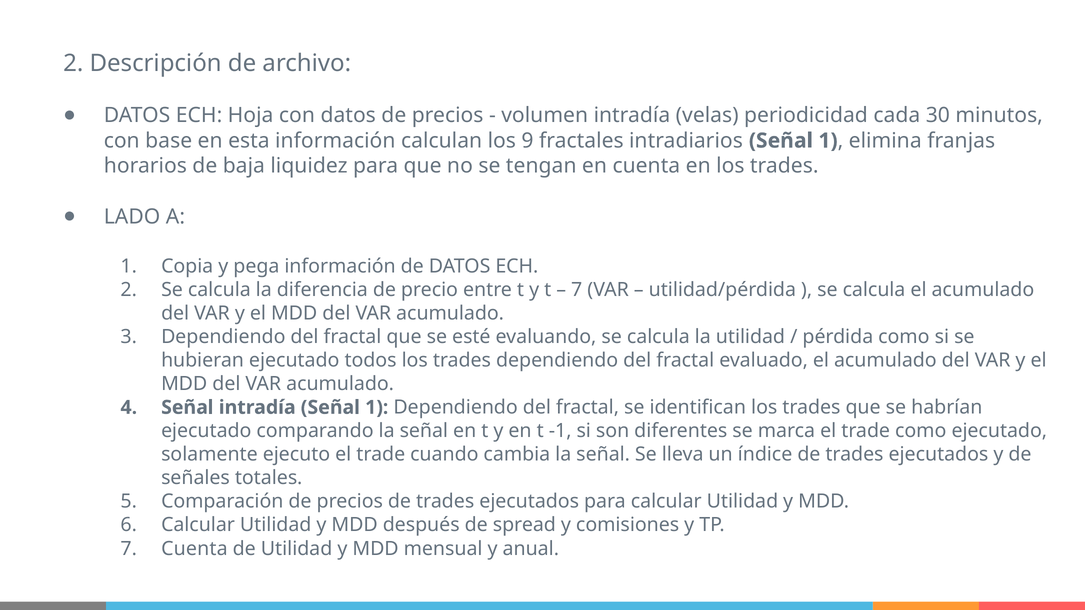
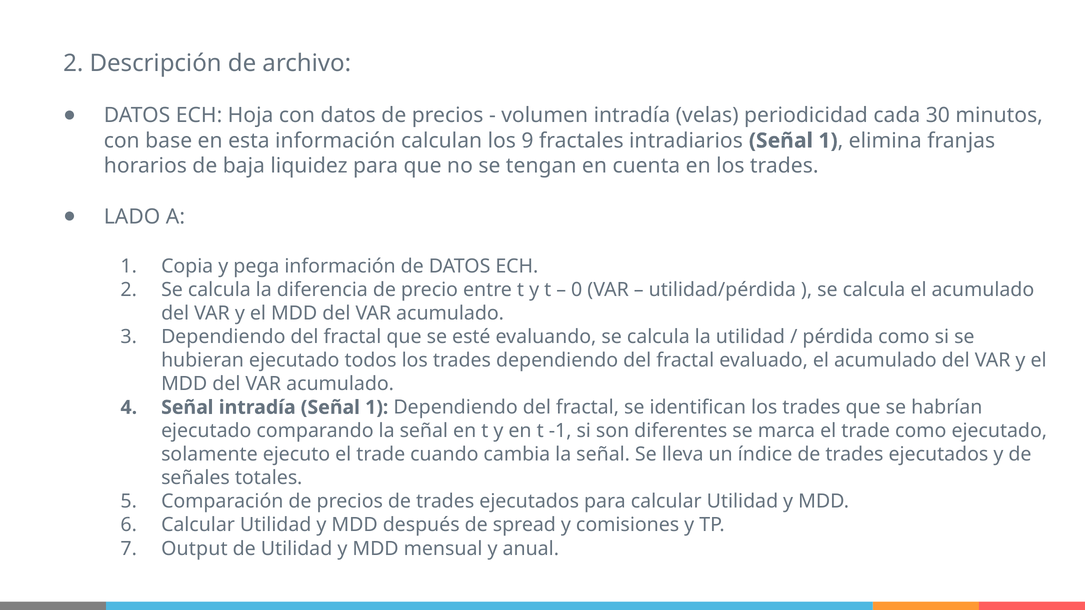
7 at (577, 290): 7 -> 0
Cuenta at (194, 549): Cuenta -> Output
